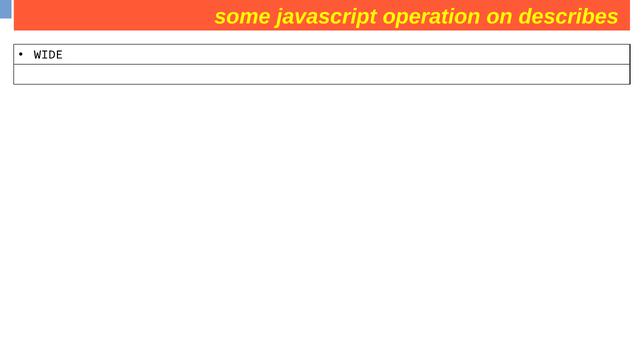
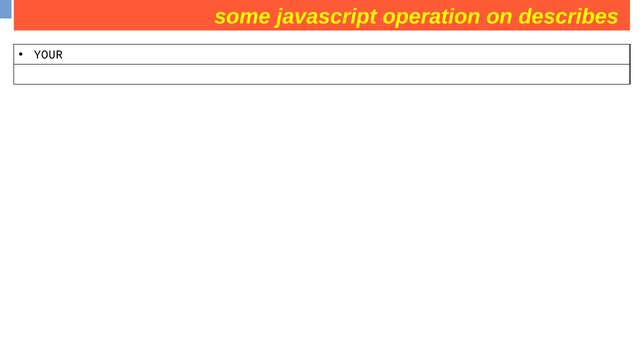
WIDE: WIDE -> YOUR
